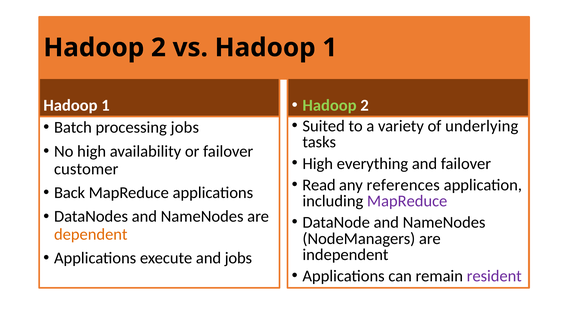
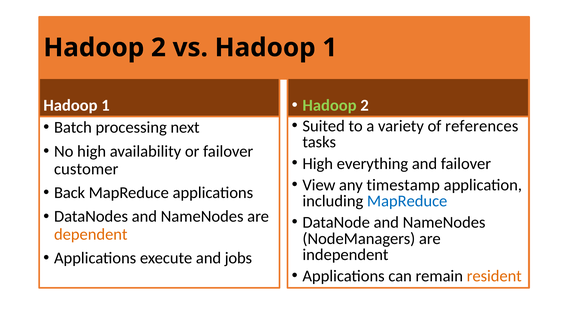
underlying: underlying -> references
processing jobs: jobs -> next
Read: Read -> View
references: references -> timestamp
MapReduce at (407, 201) colour: purple -> blue
resident colour: purple -> orange
